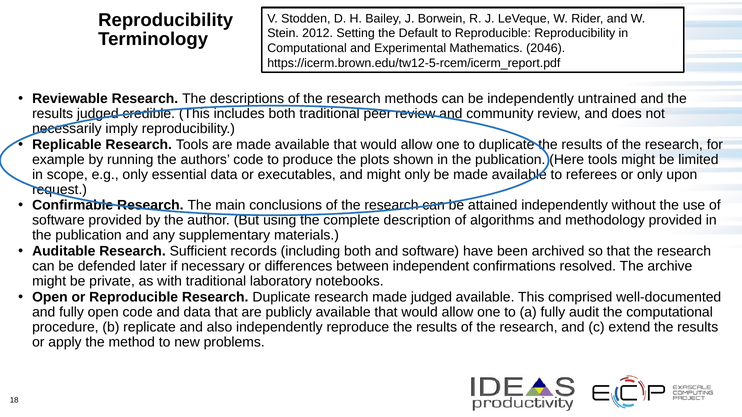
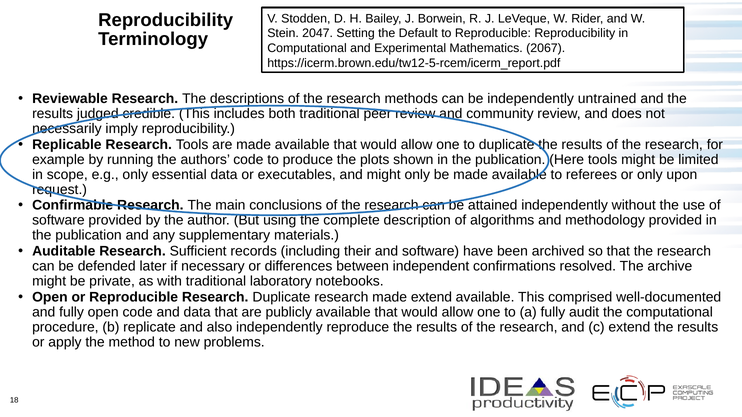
2012: 2012 -> 2047
2046: 2046 -> 2067
including both: both -> their
made judged: judged -> extend
